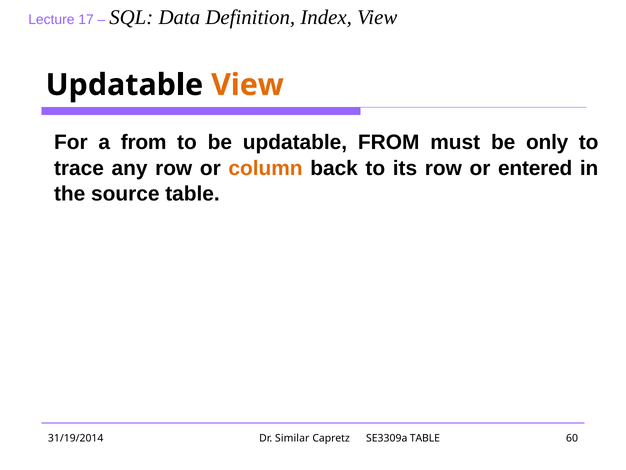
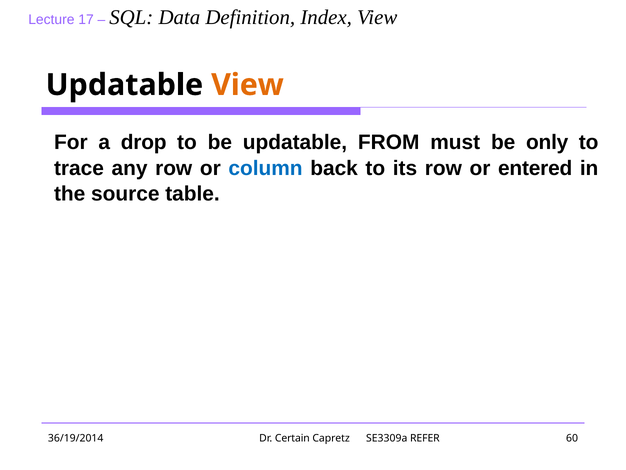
a from: from -> drop
column colour: orange -> blue
31/19/2014: 31/19/2014 -> 36/19/2014
Similar: Similar -> Certain
SE3309a TABLE: TABLE -> REFER
